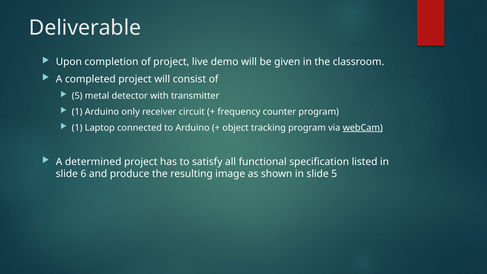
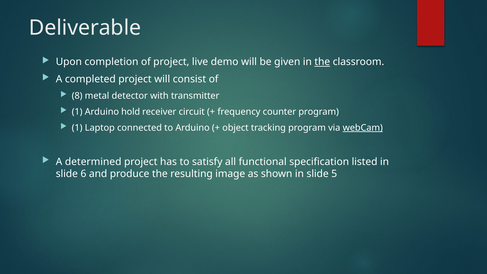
the at (322, 62) underline: none -> present
5 at (77, 96): 5 -> 8
only: only -> hold
